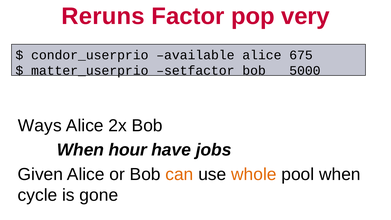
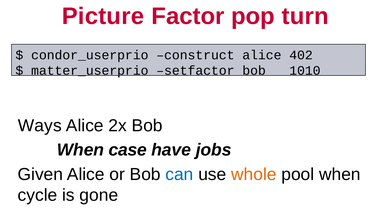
Reruns: Reruns -> Picture
very: very -> turn
available: available -> construct
675: 675 -> 402
5000: 5000 -> 1010
hour: hour -> case
can colour: orange -> blue
